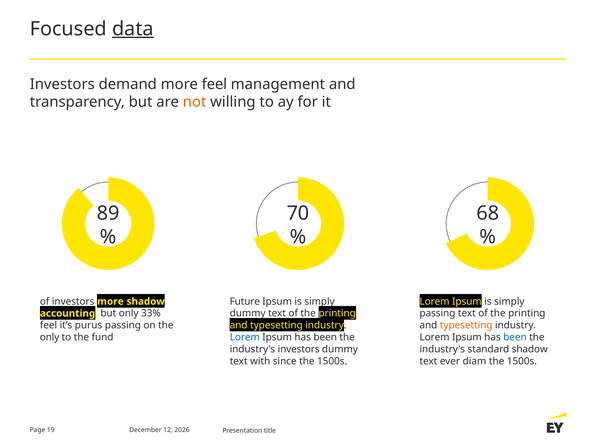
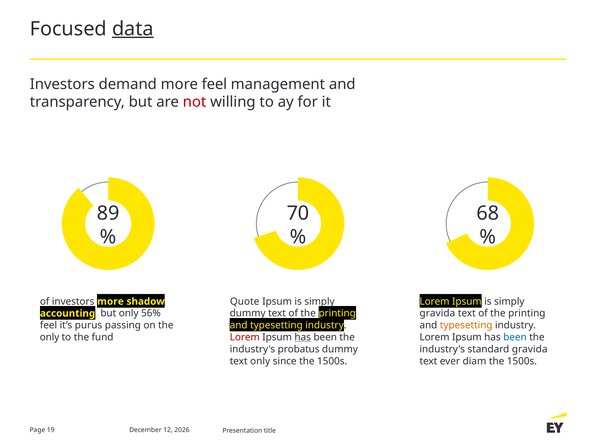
not colour: orange -> red
Future: Future -> Quote
33%: 33% -> 56%
passing at (437, 313): passing -> gravida
Lorem at (245, 337) colour: blue -> red
has at (303, 337) underline: none -> present
industry's investors: investors -> probatus
standard shadow: shadow -> gravida
text with: with -> only
